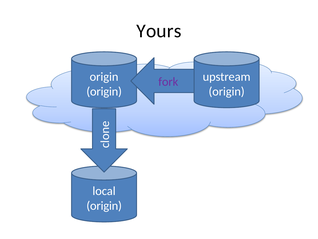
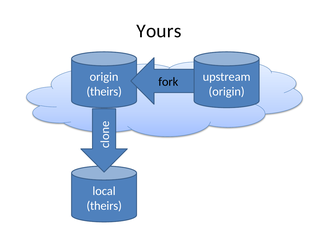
fork colour: purple -> black
origin at (104, 91): origin -> theirs
origin at (104, 205): origin -> theirs
